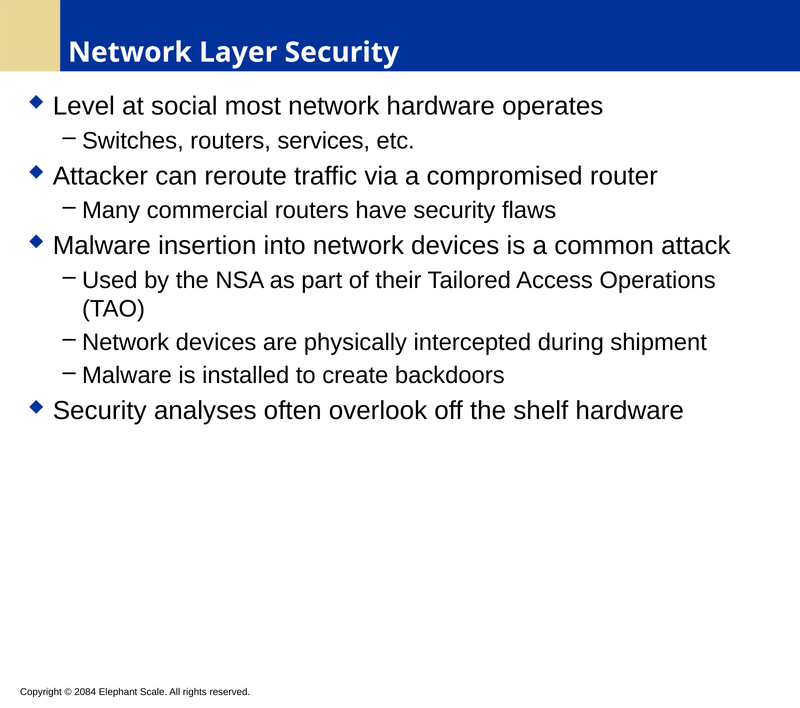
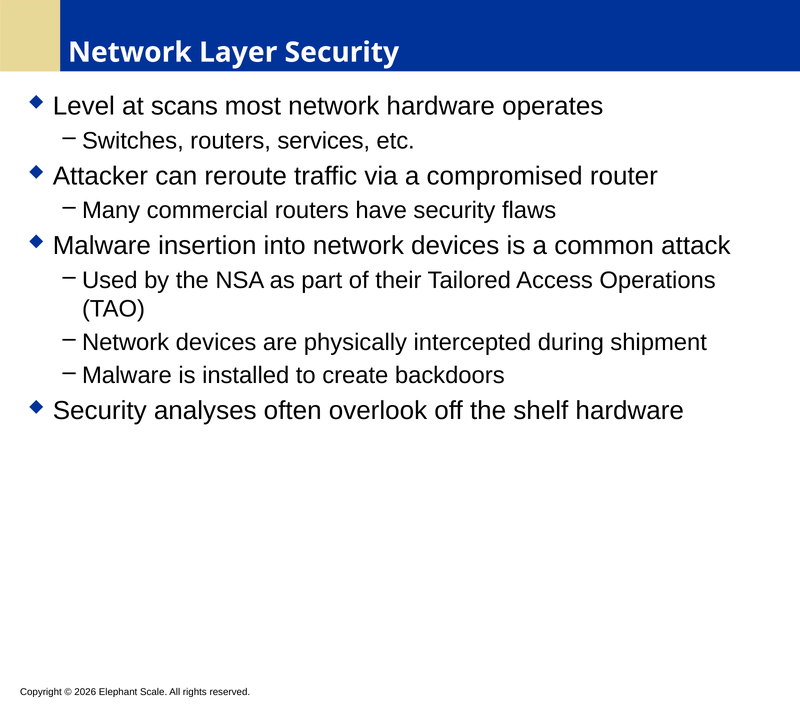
social: social -> scans
2084: 2084 -> 2026
